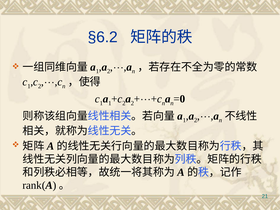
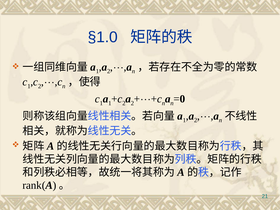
§6.2: §6.2 -> §1.0
